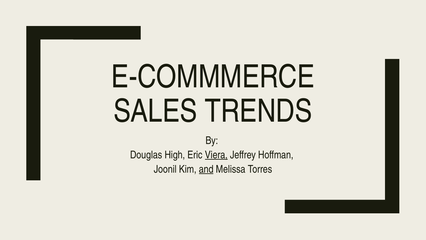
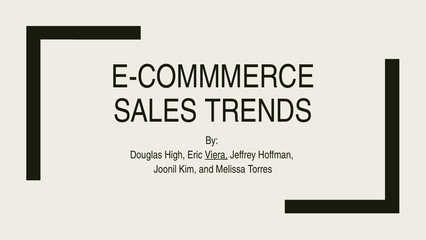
and underline: present -> none
